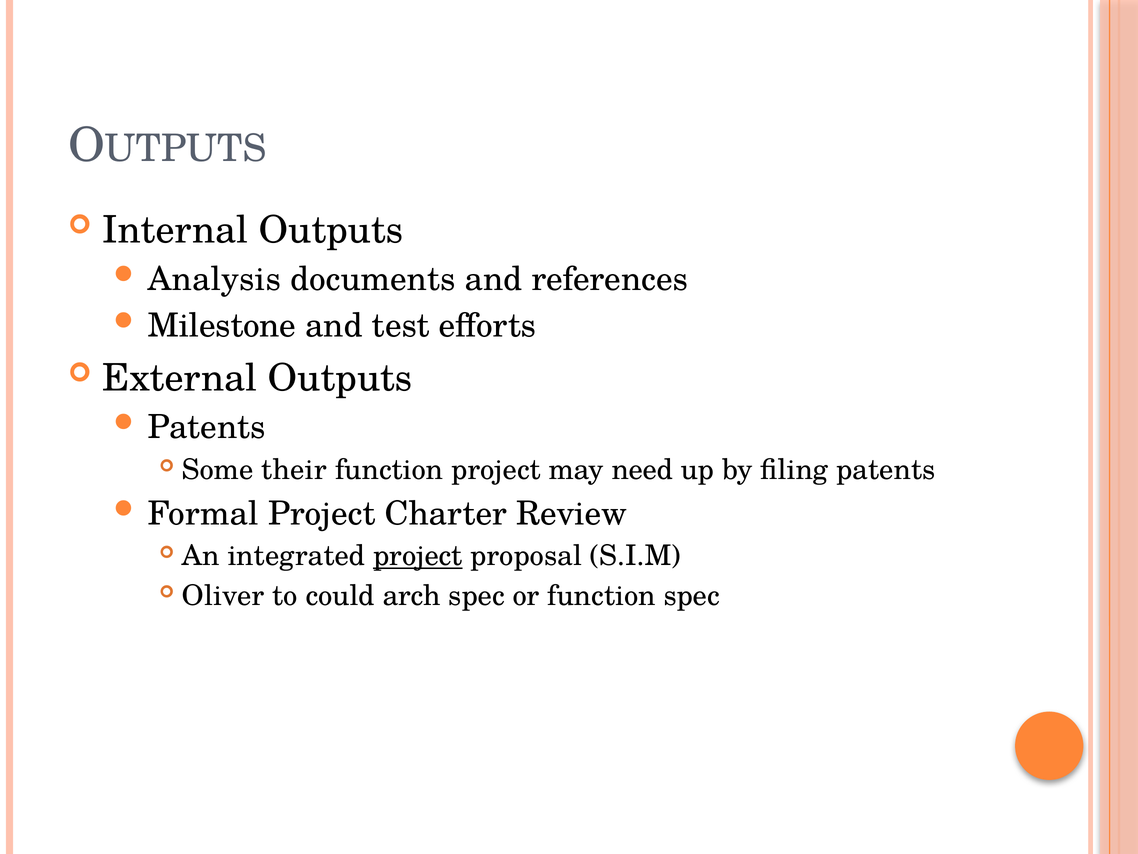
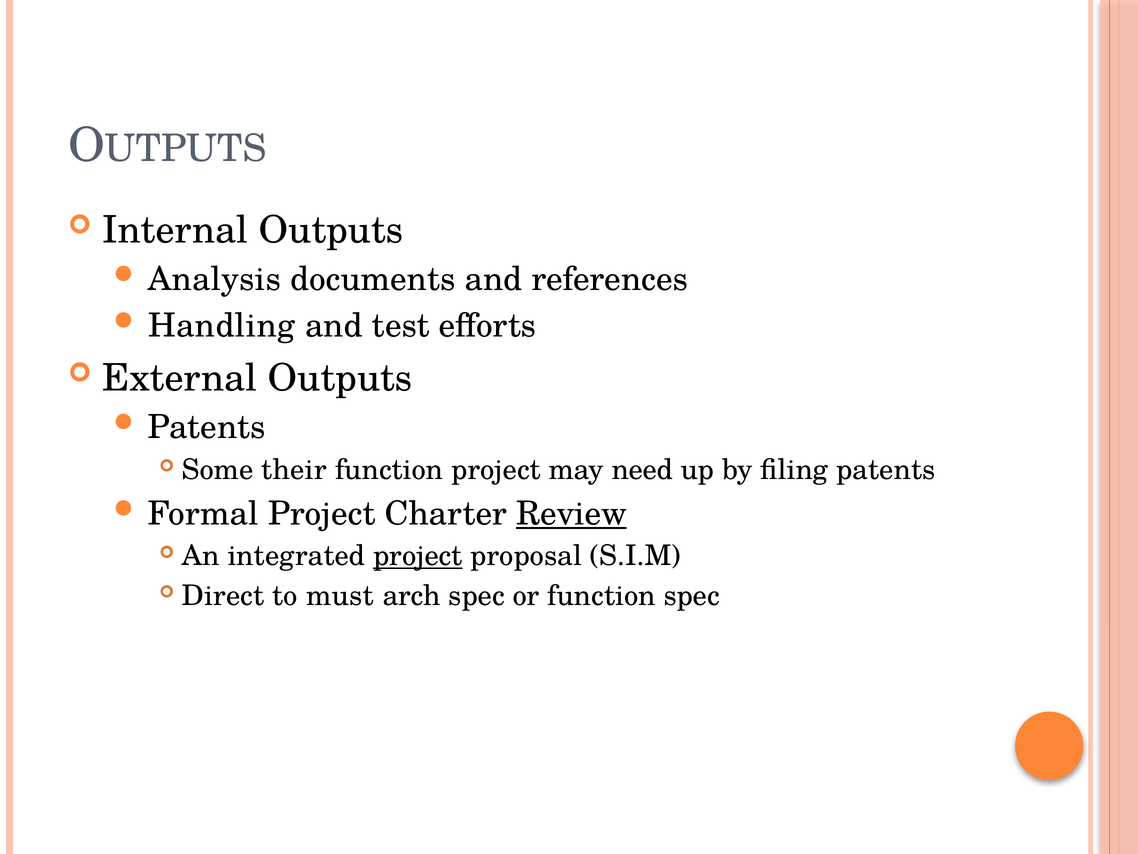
Milestone: Milestone -> Handling
Review underline: none -> present
Oliver: Oliver -> Direct
could: could -> must
